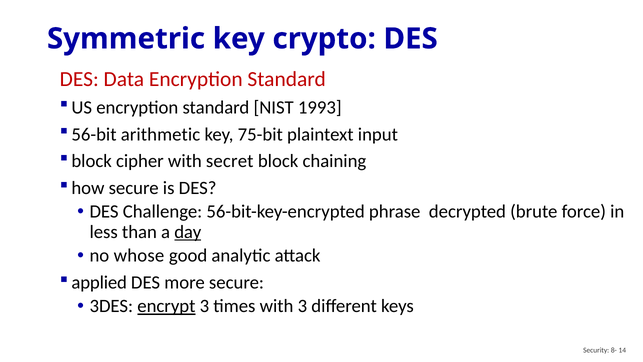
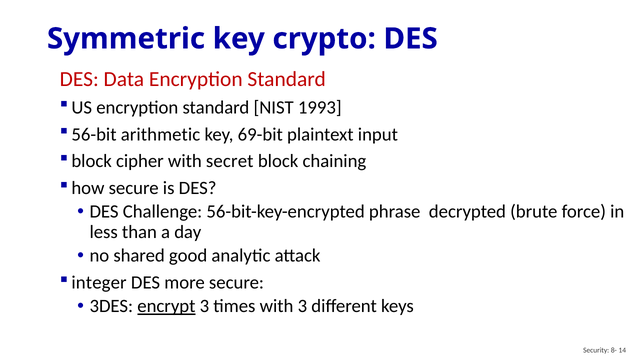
75-bit: 75-bit -> 69-bit
day underline: present -> none
whose: whose -> shared
applied: applied -> integer
